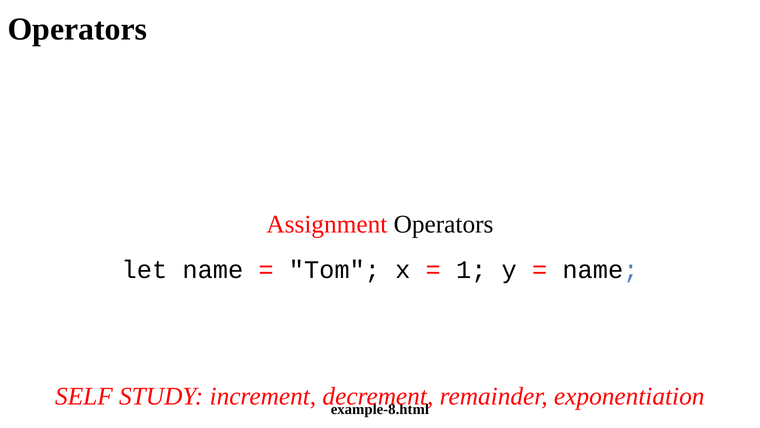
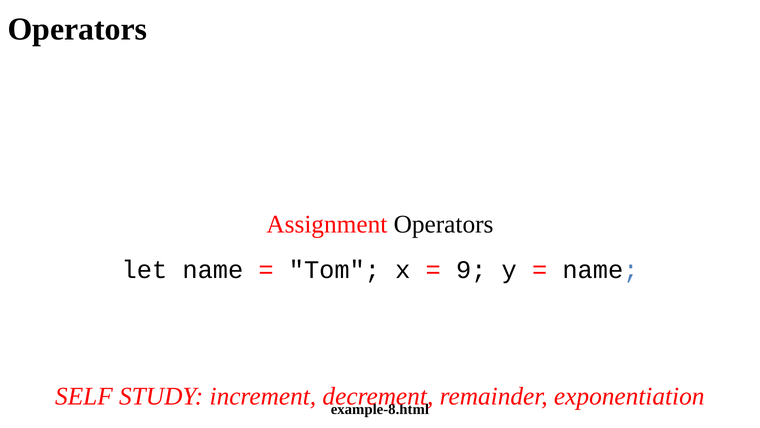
1: 1 -> 9
